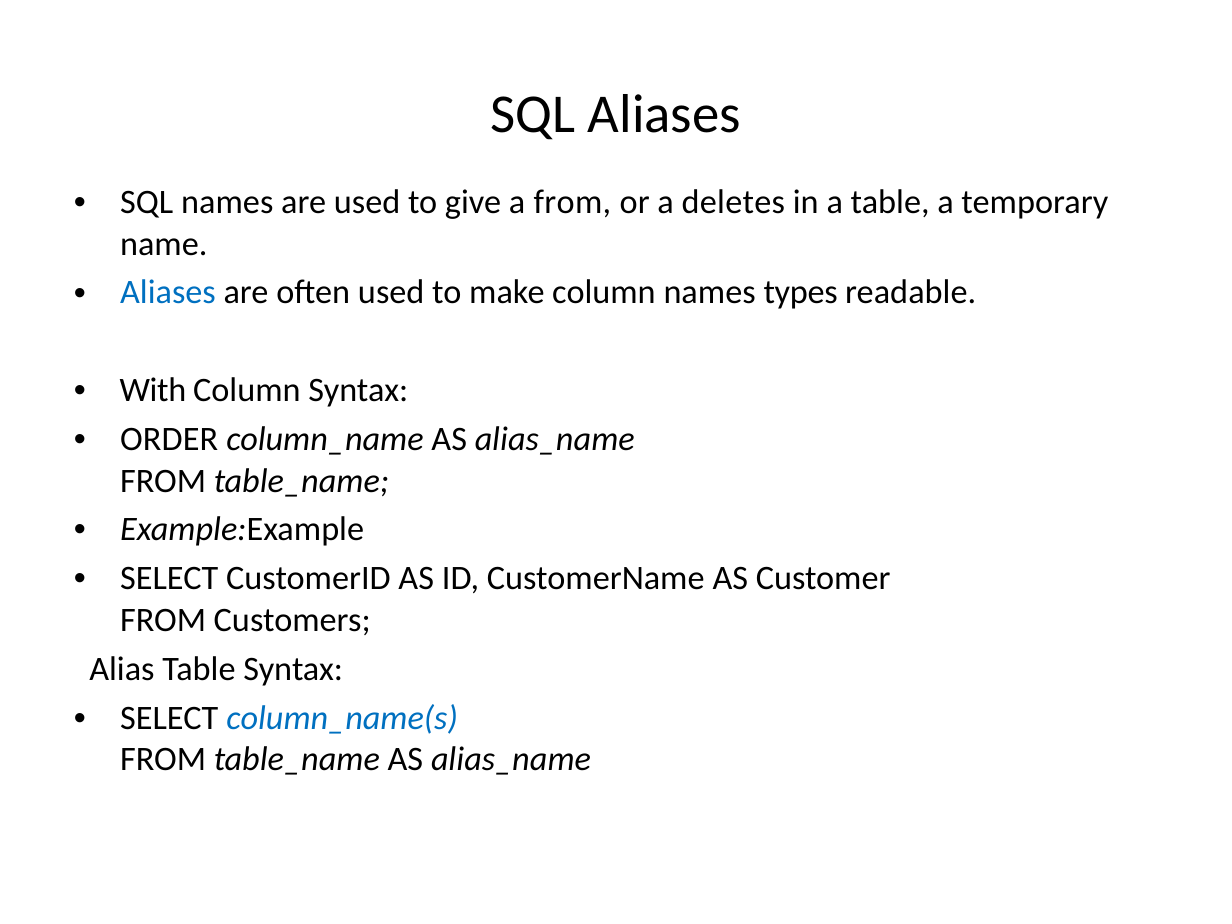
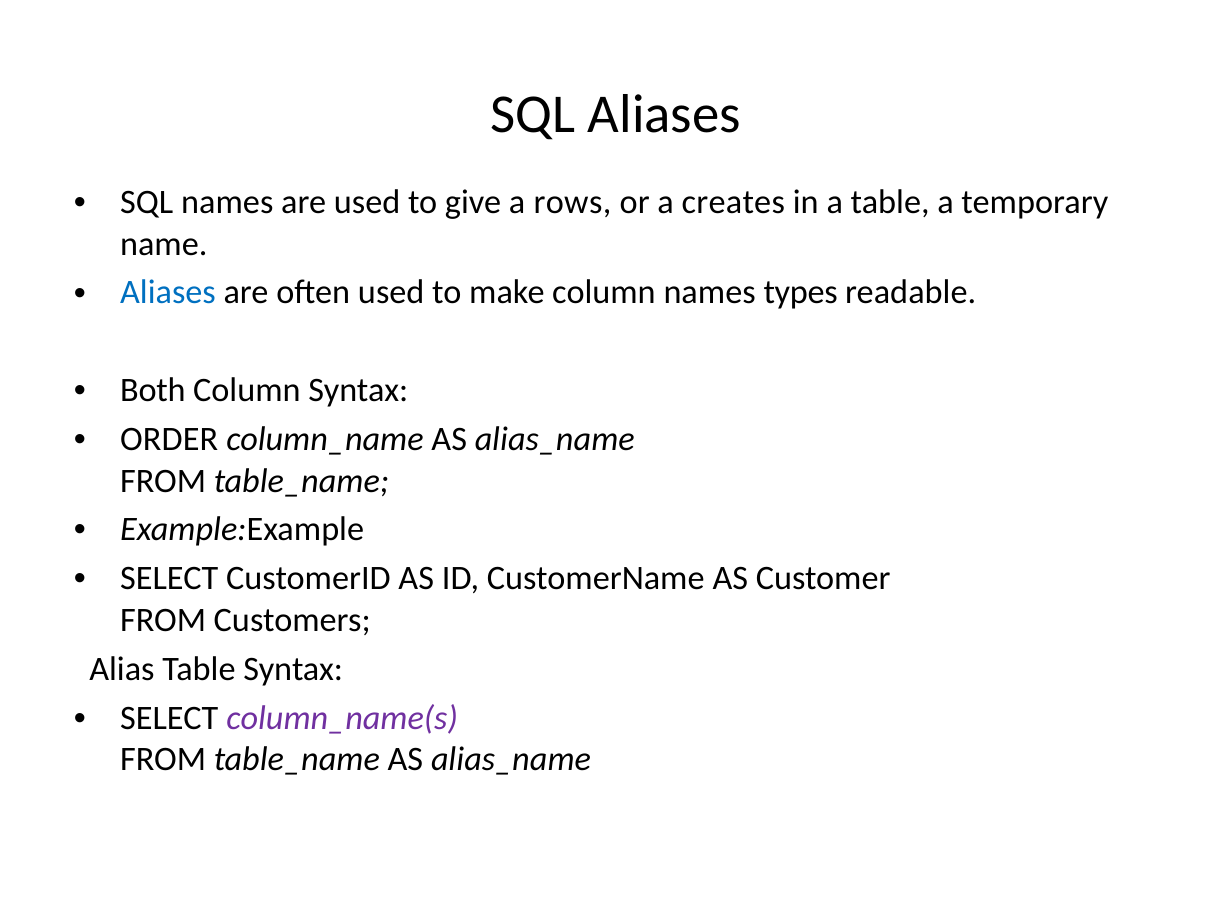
a from: from -> rows
deletes: deletes -> creates
With: With -> Both
column_name(s colour: blue -> purple
